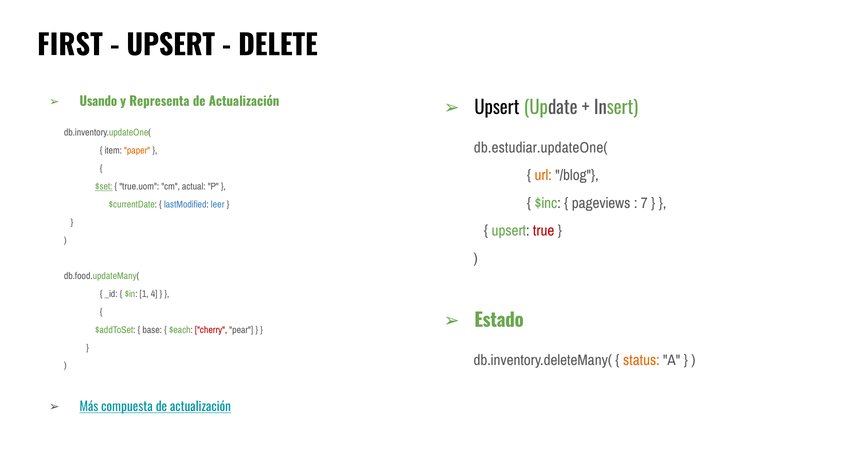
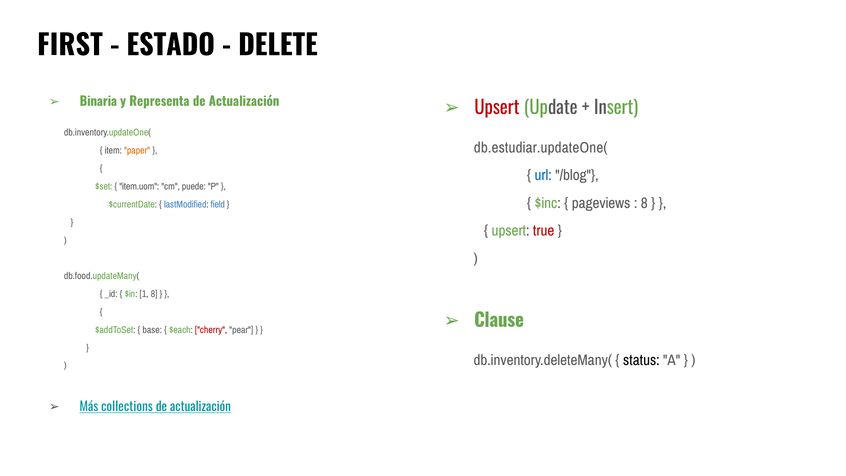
UPSERT at (171, 46): UPSERT -> ESTADO
Usando: Usando -> Binaria
Upsert at (497, 108) colour: black -> red
url colour: orange -> blue
$set underline: present -> none
true.uom: true.uom -> item.uom
actual: actual -> puede
7 at (644, 203): 7 -> 8
leer: leer -> field
1 4: 4 -> 8
Estado: Estado -> Clause
status colour: orange -> black
compuesta: compuesta -> collections
